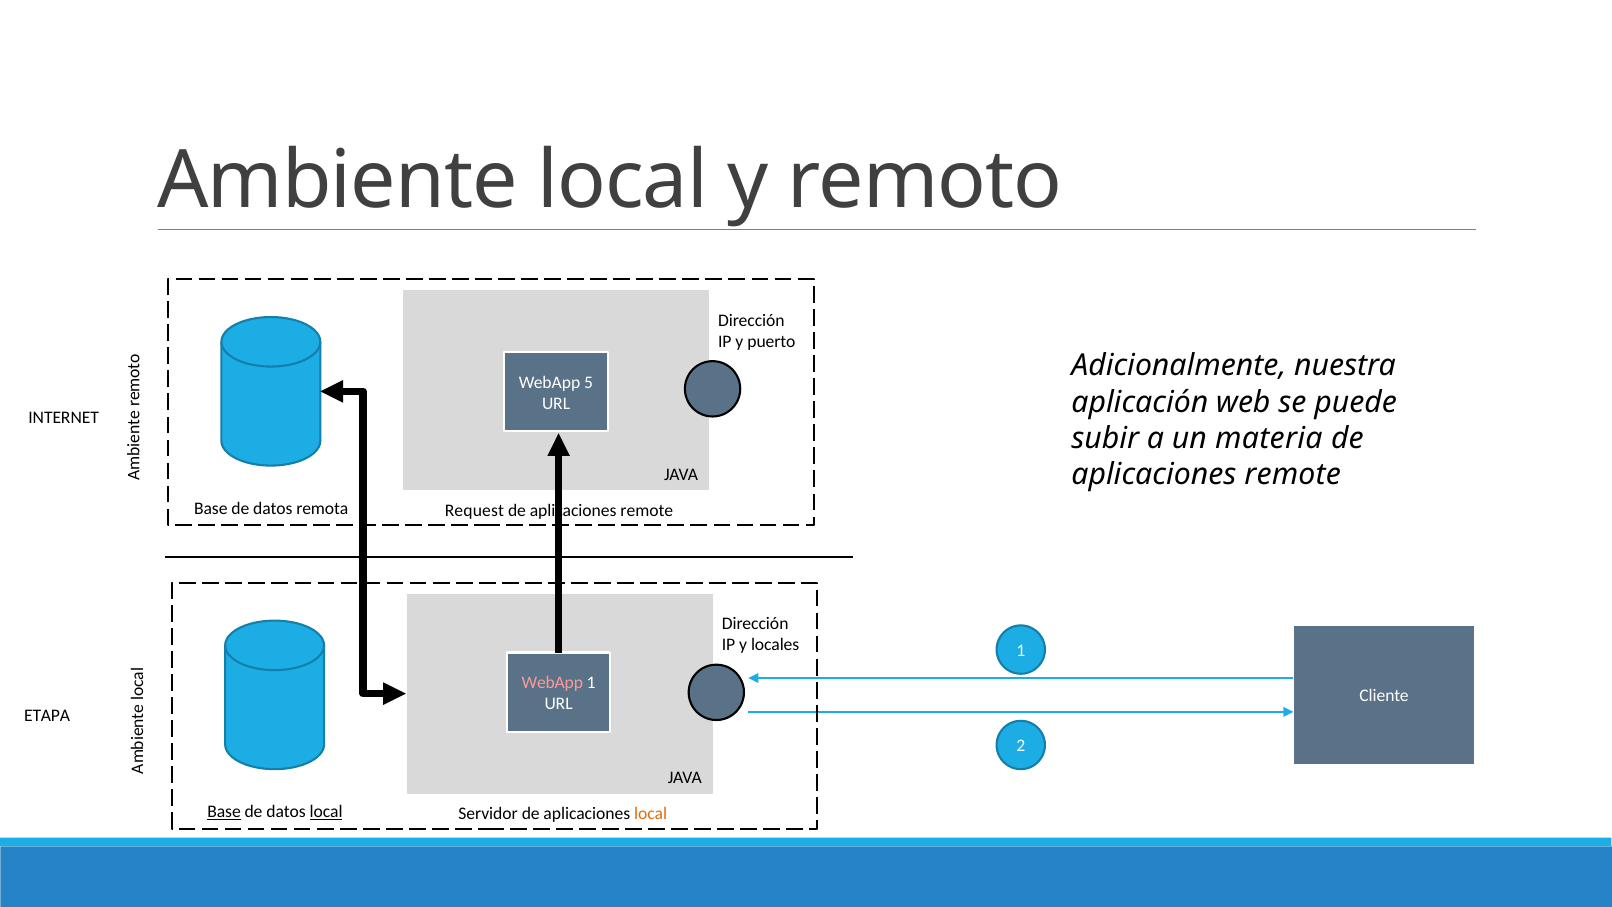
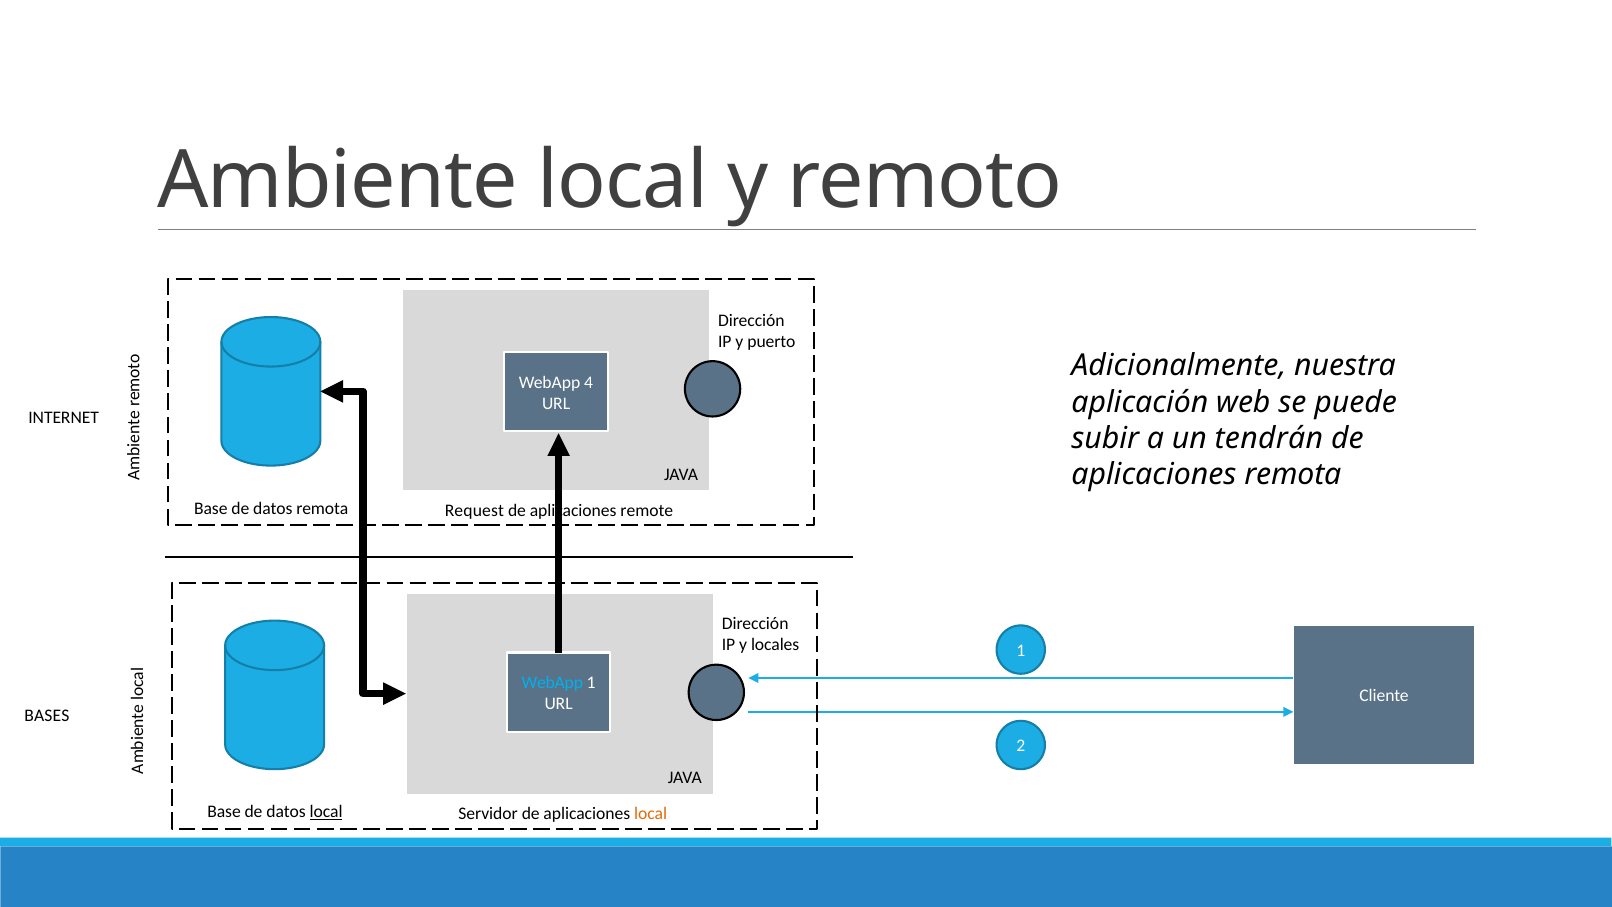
5: 5 -> 4
materia: materia -> tendrán
remote at (1293, 475): remote -> remota
WebApp at (552, 683) colour: pink -> light blue
ETAPA: ETAPA -> BASES
Base at (224, 812) underline: present -> none
